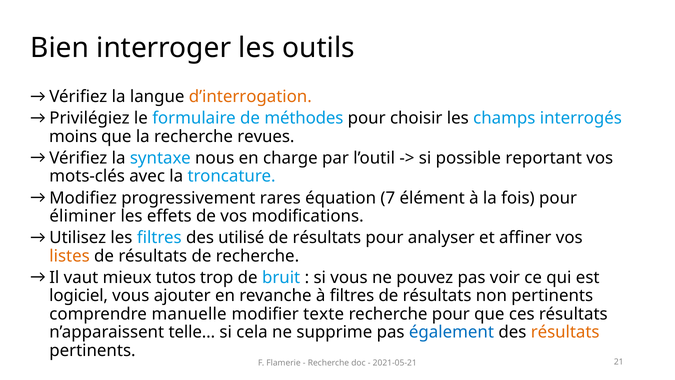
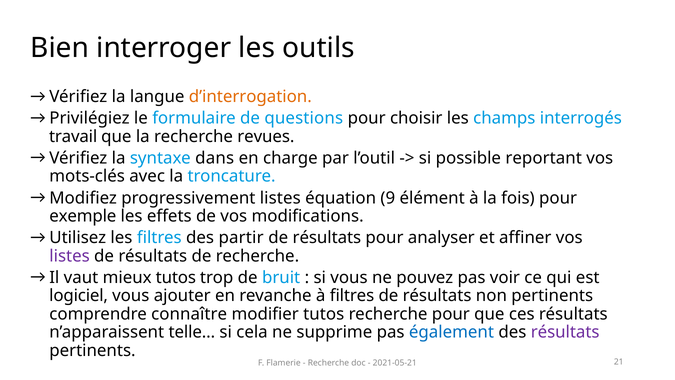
méthodes: méthodes -> questions
moins: moins -> travail
nous: nous -> dans
progressivement rares: rares -> listes
7: 7 -> 9
éliminer: éliminer -> exemple
utilisé: utilisé -> partir
listes at (70, 256) colour: orange -> purple
manuelle: manuelle -> connaître
modifier texte: texte -> tutos
résultats at (565, 332) colour: orange -> purple
